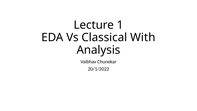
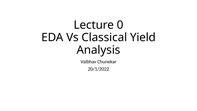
1: 1 -> 0
With: With -> Yield
